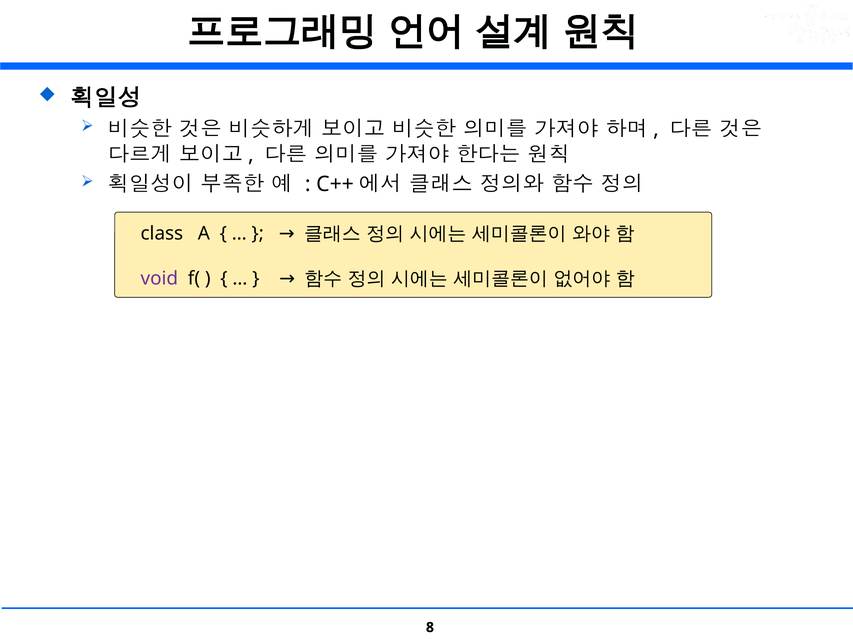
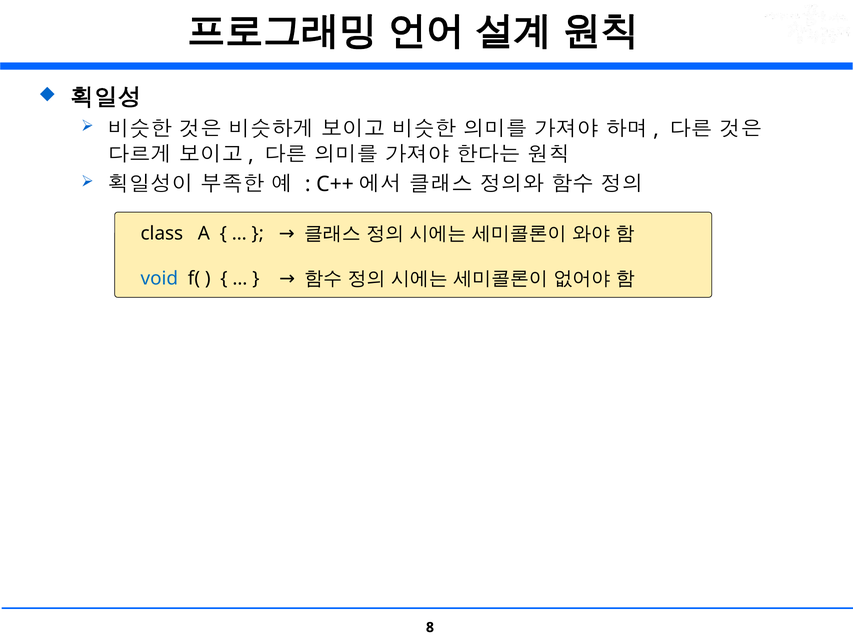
void colour: purple -> blue
